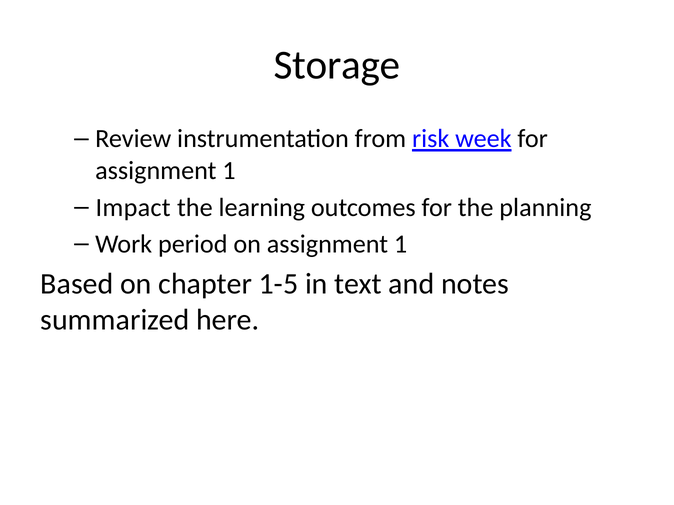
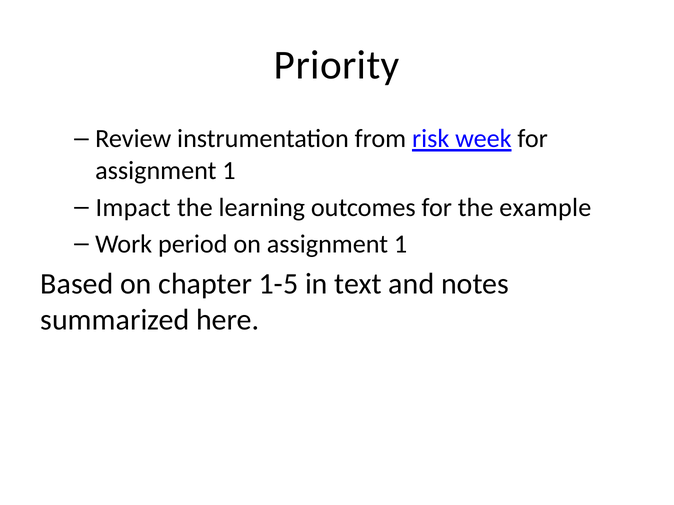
Storage: Storage -> Priority
planning: planning -> example
